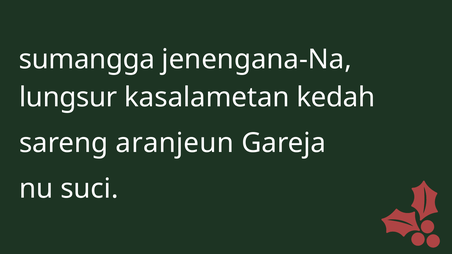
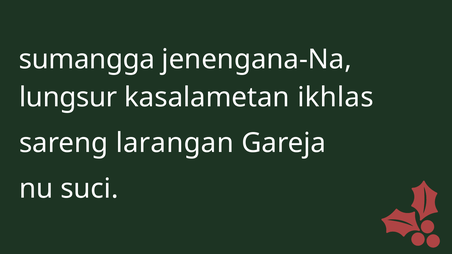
kedah: kedah -> ikhlas
aranjeun: aranjeun -> larangan
